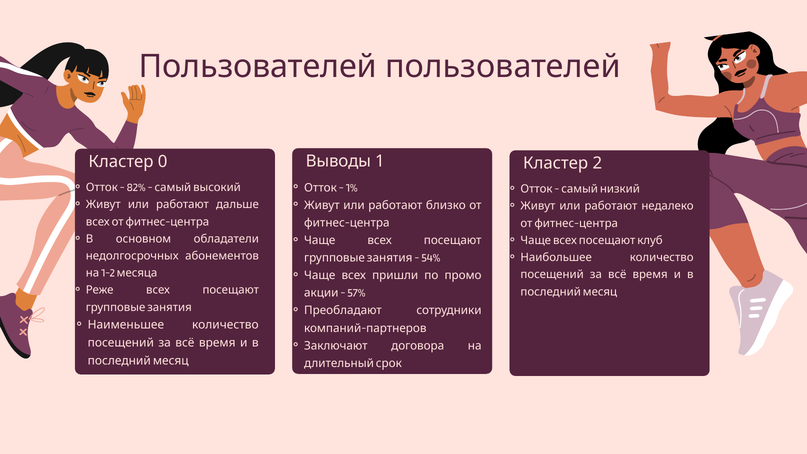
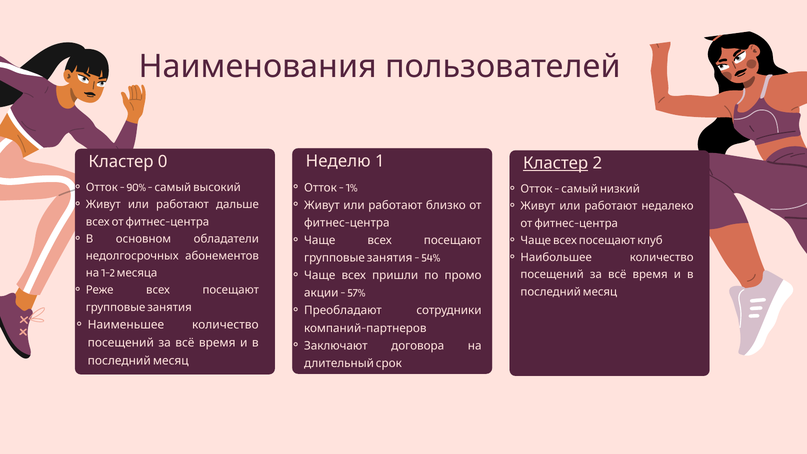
Пользователей at (258, 67): Пользователей -> Наименования
Выводы: Выводы -> Неделю
Кластер at (556, 163) underline: none -> present
82%: 82% -> 90%
